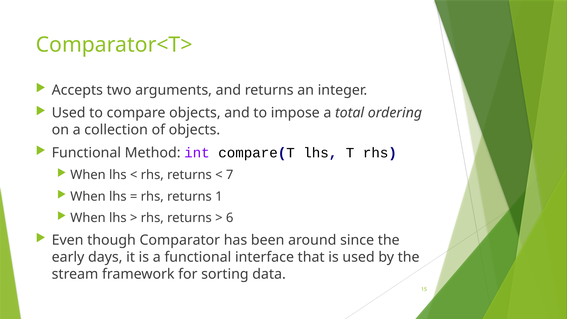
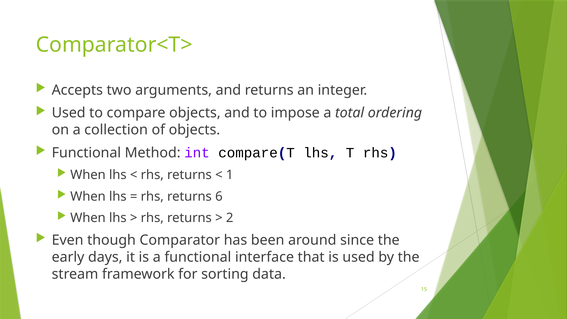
7: 7 -> 1
1: 1 -> 6
6: 6 -> 2
